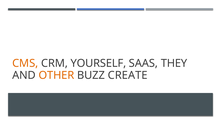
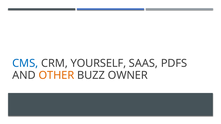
CMS colour: orange -> blue
THEY: THEY -> PDFS
CREATE: CREATE -> OWNER
